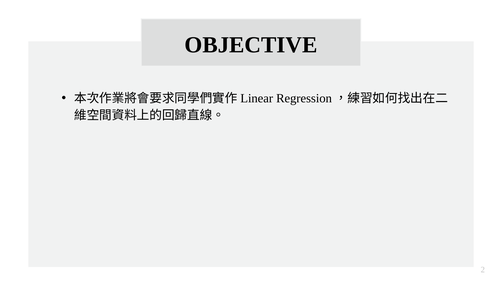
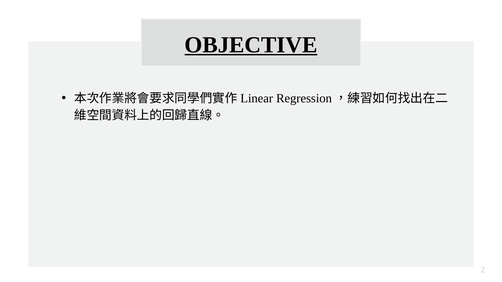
OBJECTIVE underline: none -> present
